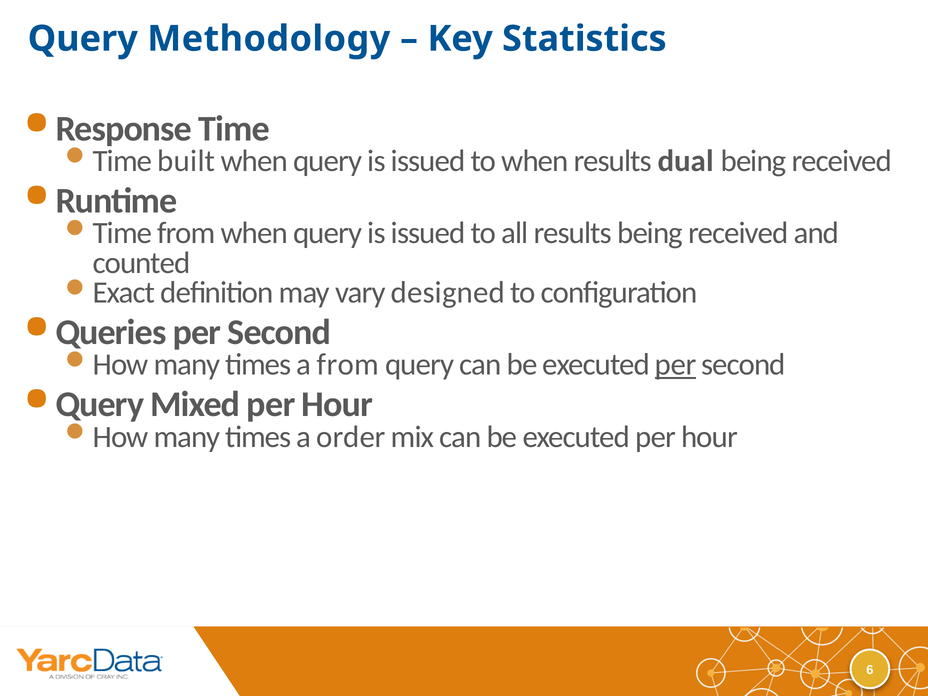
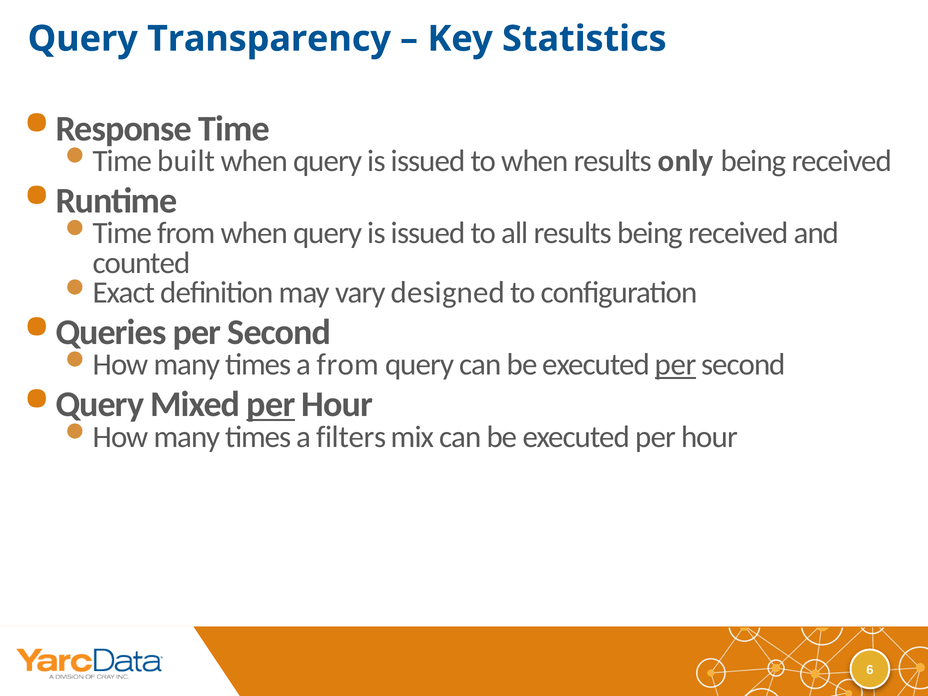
Methodology: Methodology -> Transparency
dual: dual -> only
per at (271, 404) underline: none -> present
order: order -> filters
